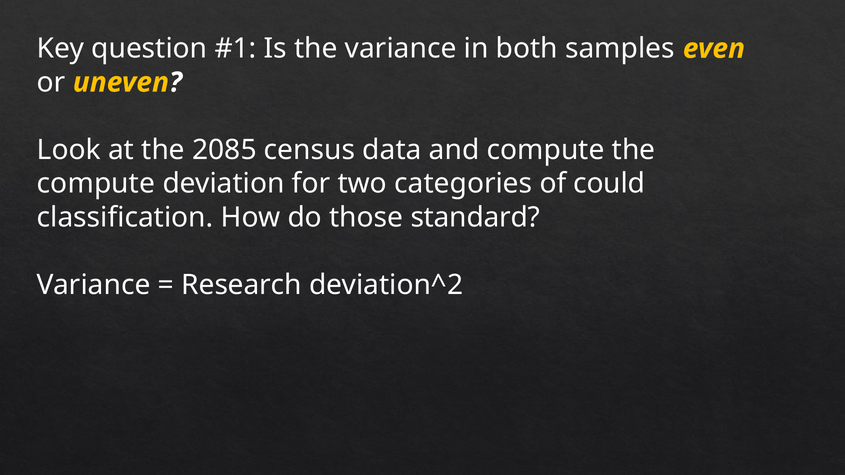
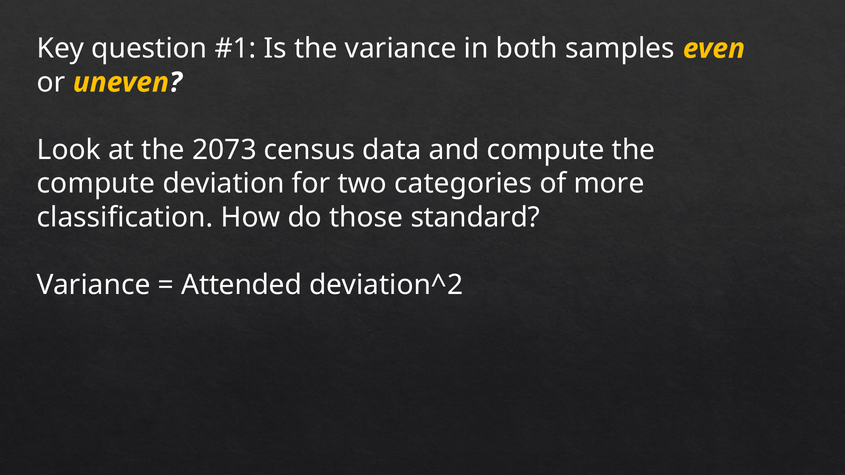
2085: 2085 -> 2073
could: could -> more
Research: Research -> Attended
